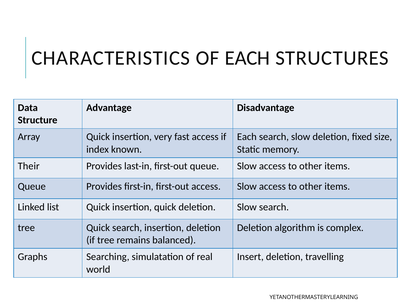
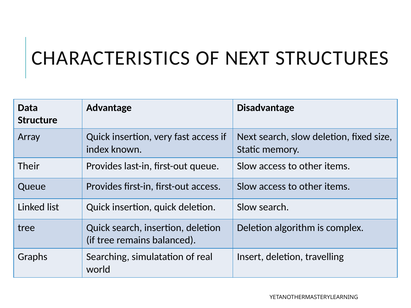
OF EACH: EACH -> NEXT
Each at (247, 137): Each -> Next
